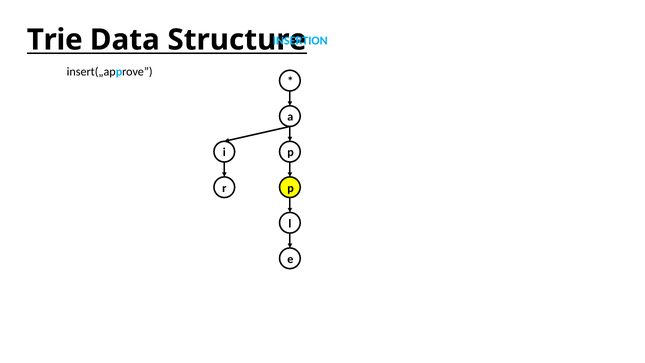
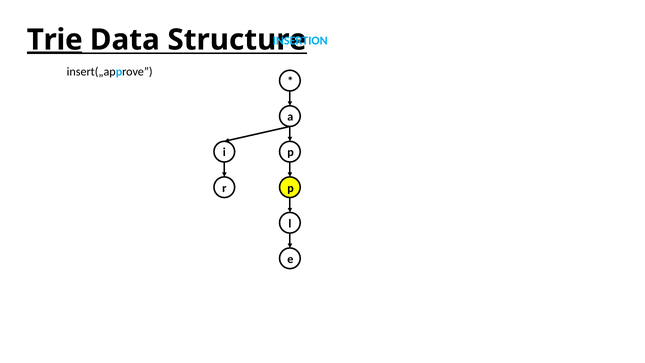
Trie underline: none -> present
